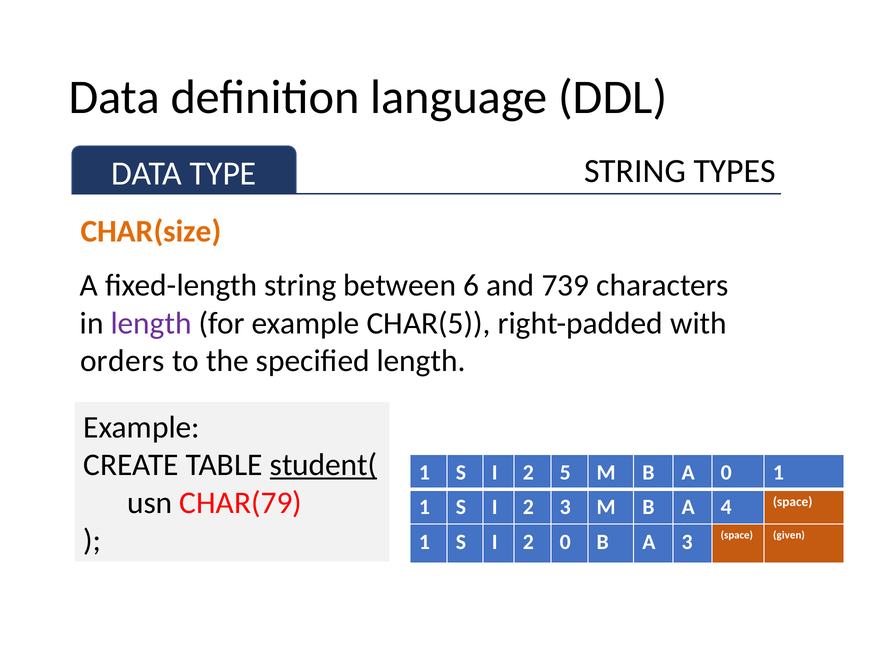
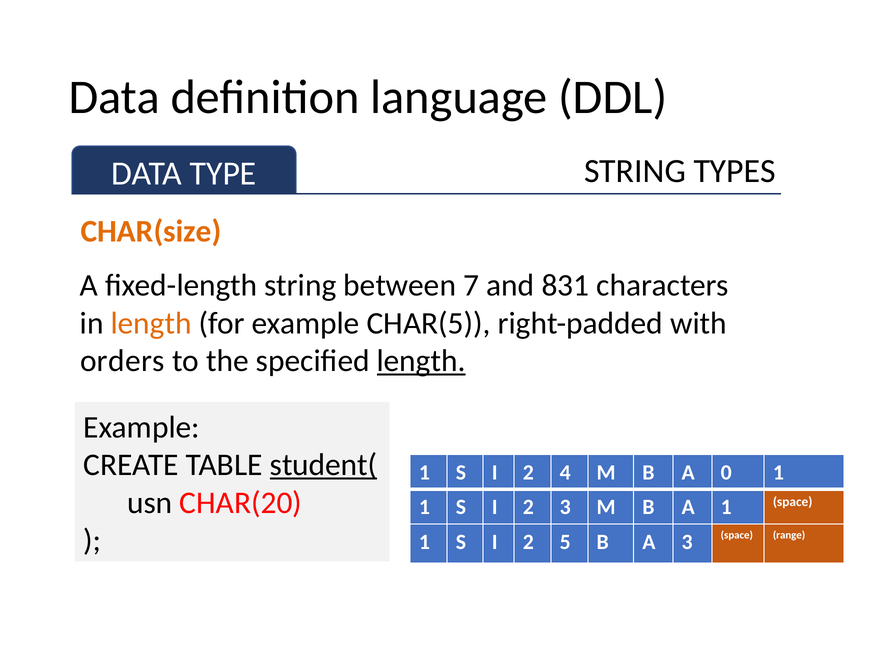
6: 6 -> 7
739: 739 -> 831
length at (151, 323) colour: purple -> orange
length at (421, 361) underline: none -> present
5: 5 -> 4
CHAR(79: CHAR(79 -> CHAR(20
A 4: 4 -> 1
2 0: 0 -> 5
given: given -> range
